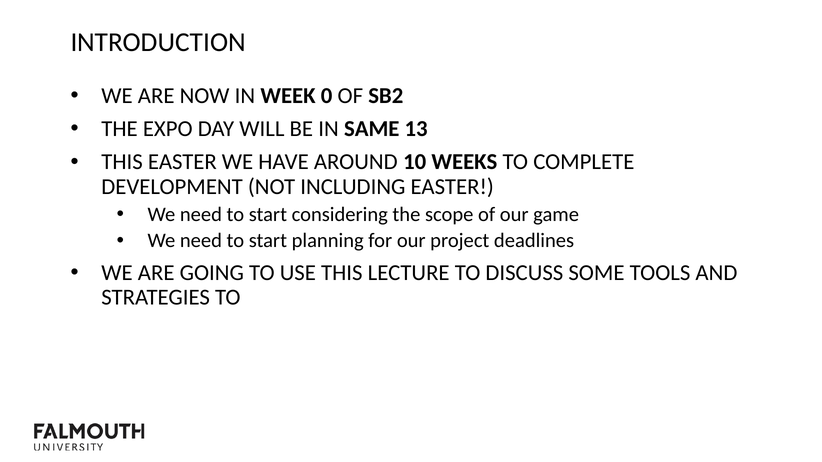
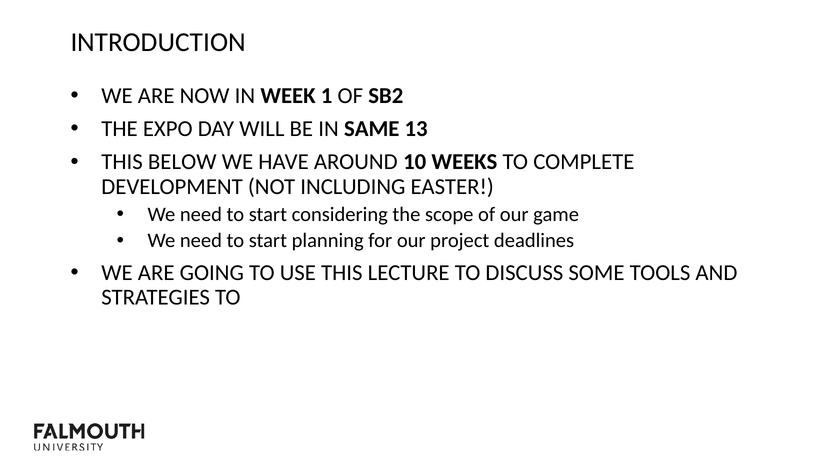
0: 0 -> 1
THIS EASTER: EASTER -> BELOW
